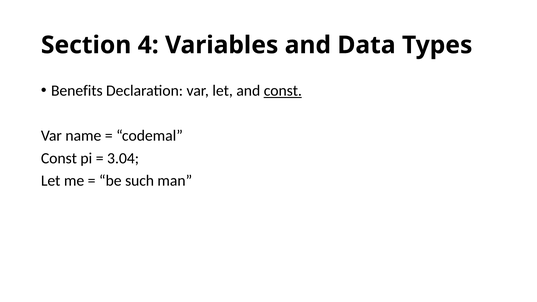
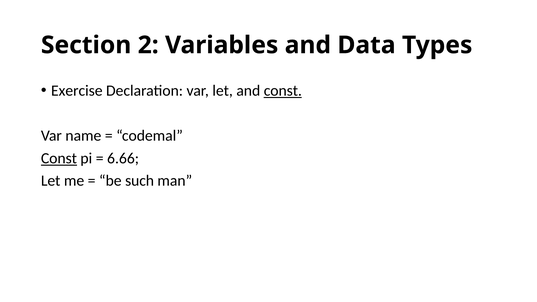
4: 4 -> 2
Benefits: Benefits -> Exercise
Const at (59, 158) underline: none -> present
3.04: 3.04 -> 6.66
